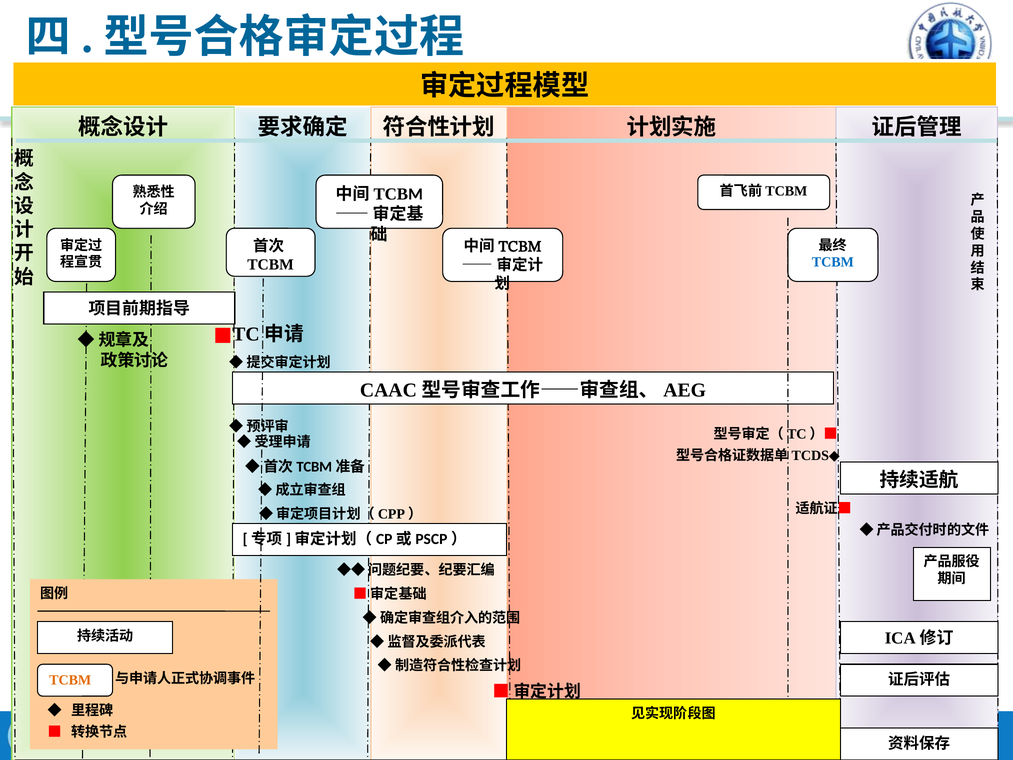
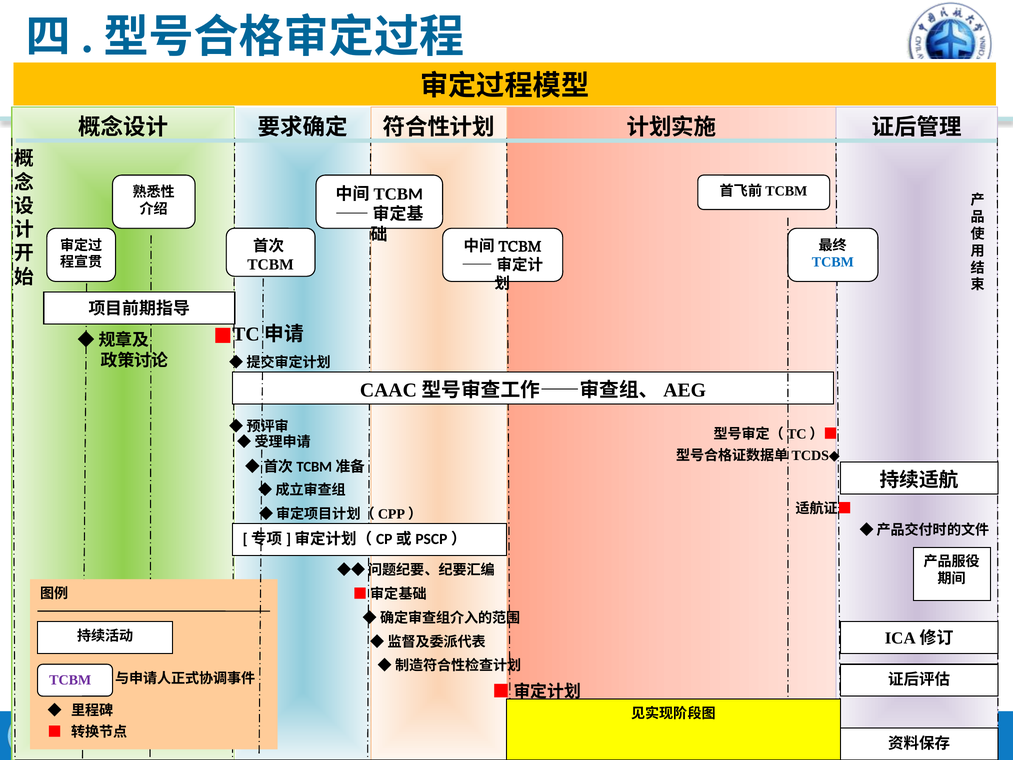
TCBM at (70, 680) colour: orange -> purple
